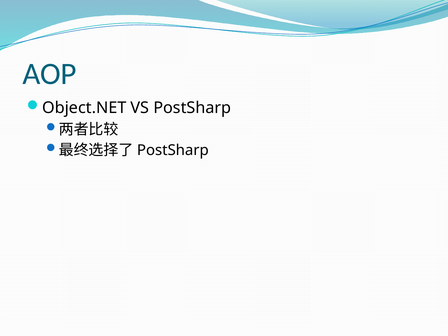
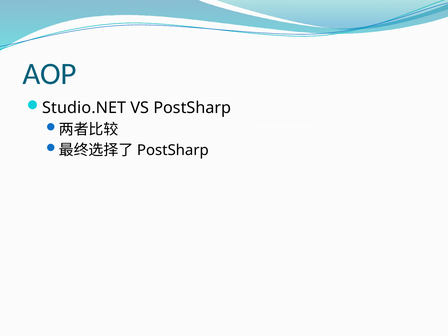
Object.NET: Object.NET -> Studio.NET
